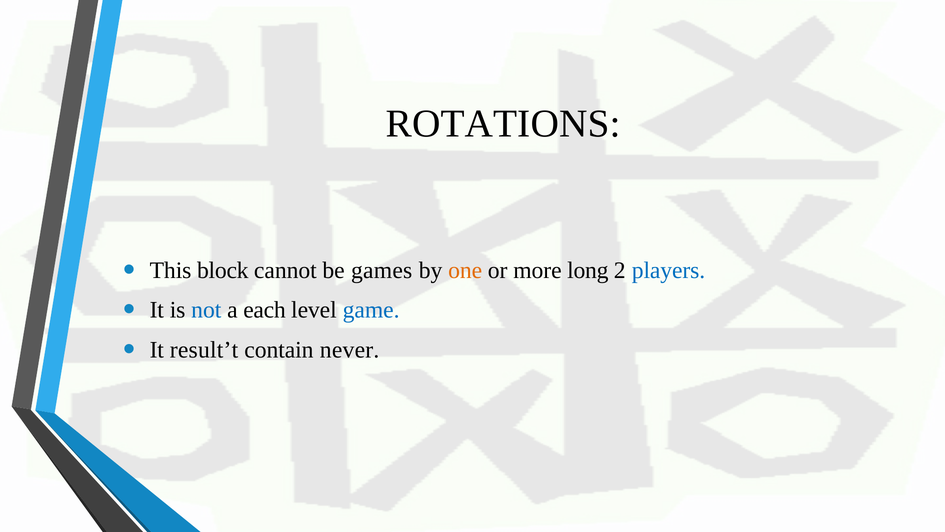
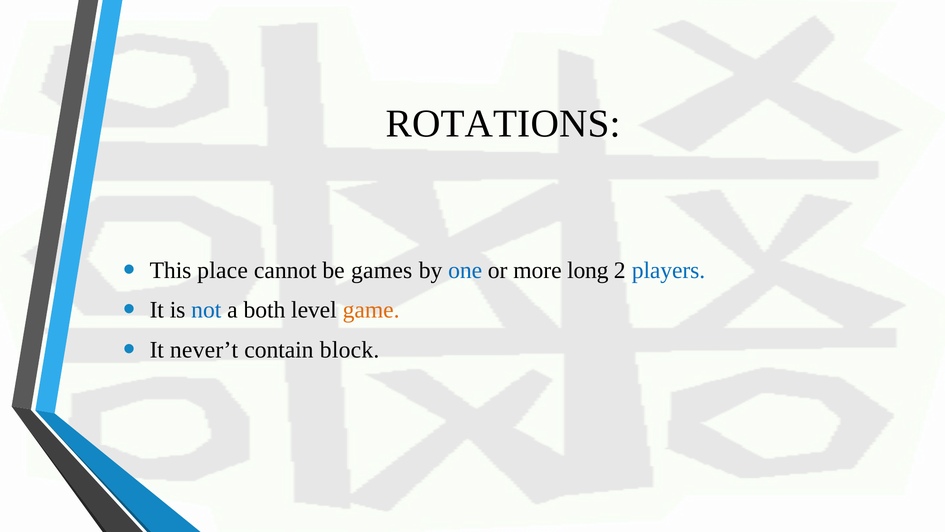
block: block -> place
one colour: orange -> blue
each: each -> both
game colour: blue -> orange
result’t: result’t -> never’t
never: never -> block
